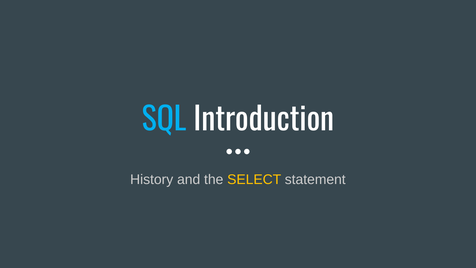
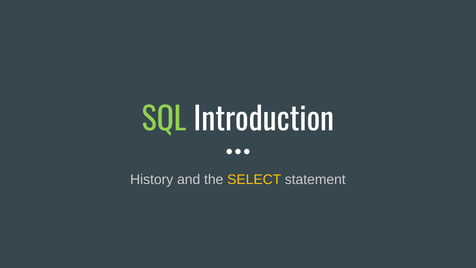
SQL colour: light blue -> light green
